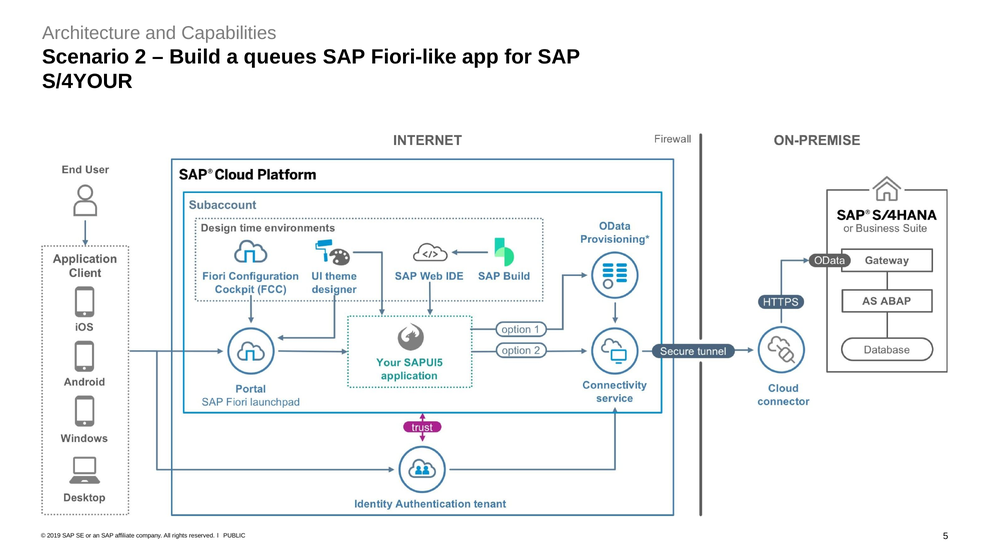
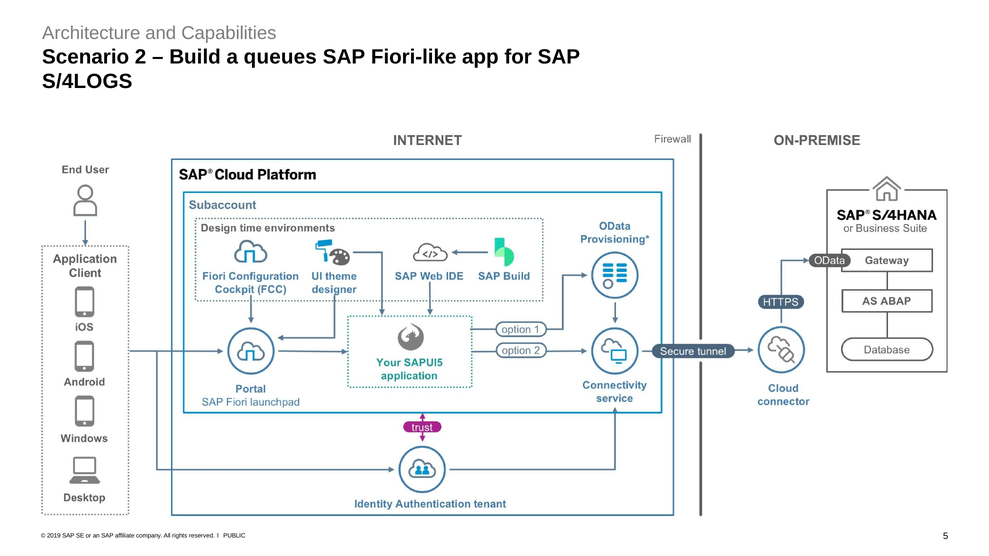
S/4YOUR: S/4YOUR -> S/4LOGS
